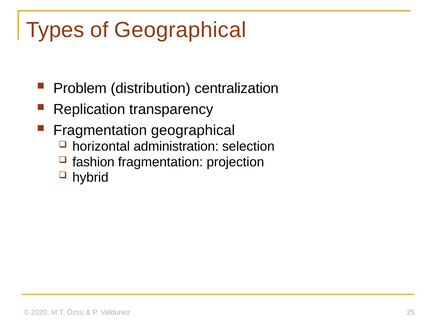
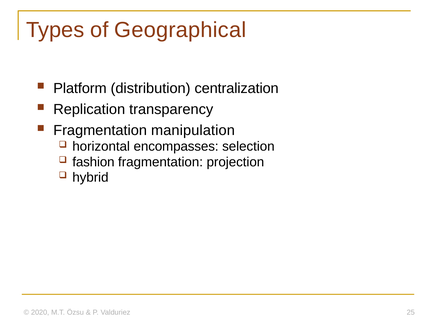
Problem: Problem -> Platform
Fragmentation geographical: geographical -> manipulation
administration: administration -> encompasses
